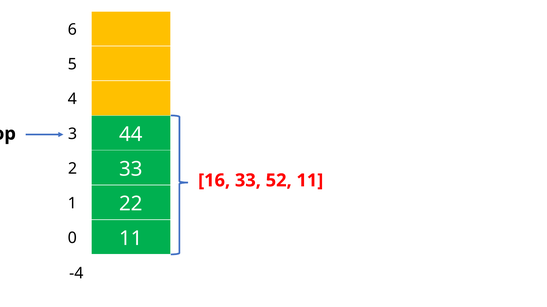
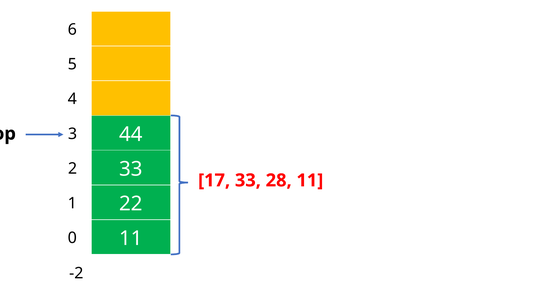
16: 16 -> 17
52: 52 -> 28
-4: -4 -> -2
